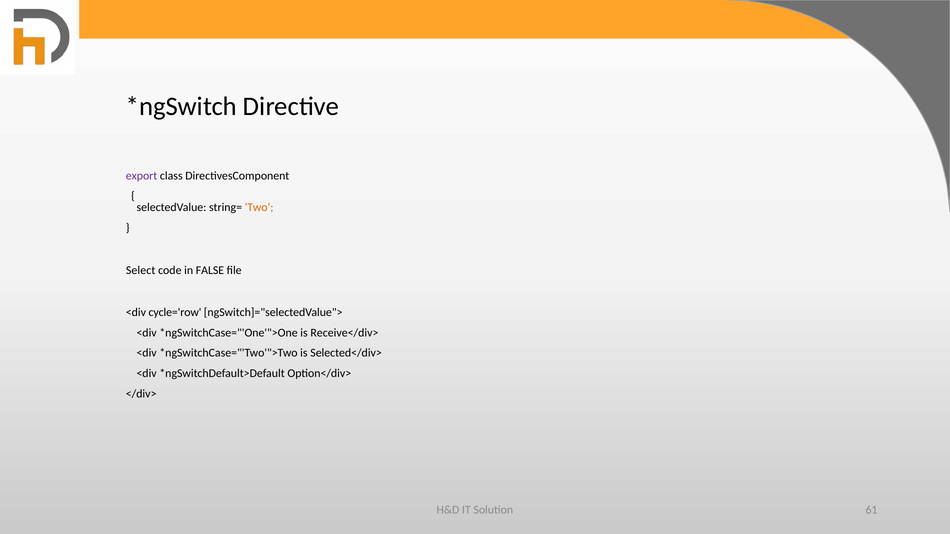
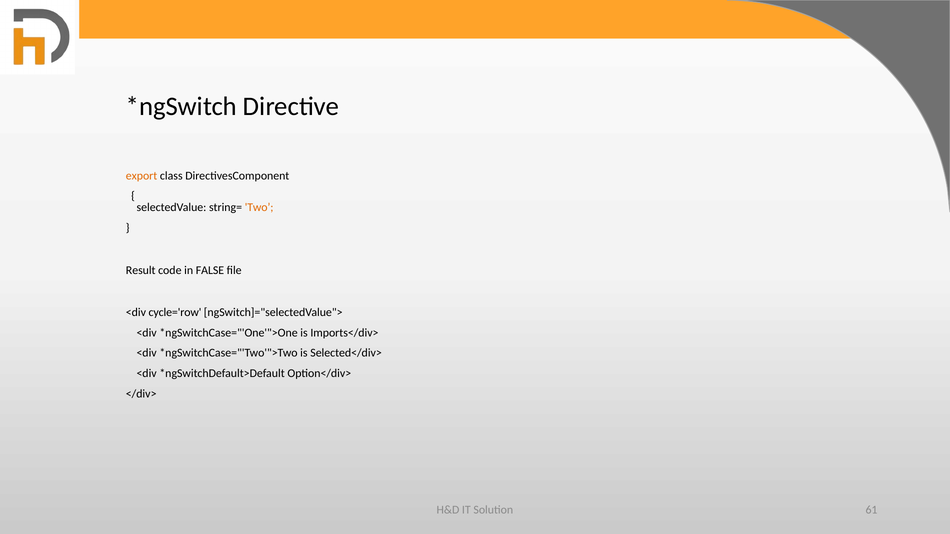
export colour: purple -> orange
Select: Select -> Result
Receive</div>: Receive</div> -> Imports</div>
